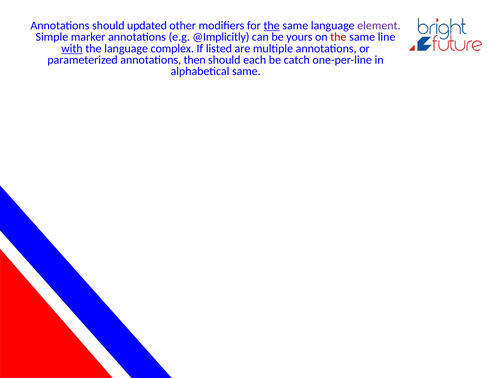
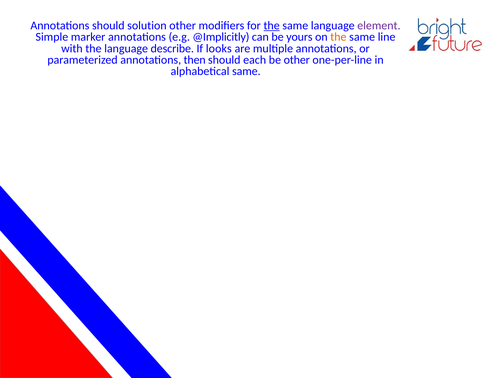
updated: updated -> solution
the at (338, 37) colour: red -> orange
with underline: present -> none
complex: complex -> describe
listed: listed -> looks
be catch: catch -> other
